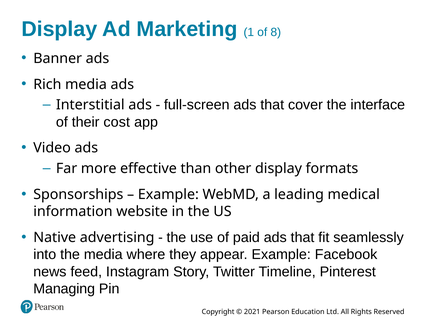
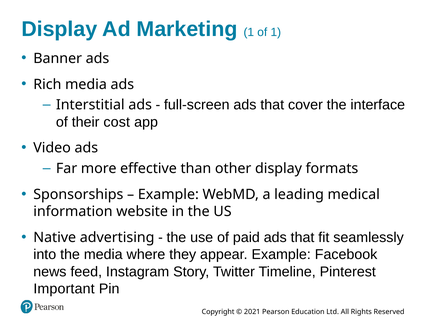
of 8: 8 -> 1
Managing: Managing -> Important
